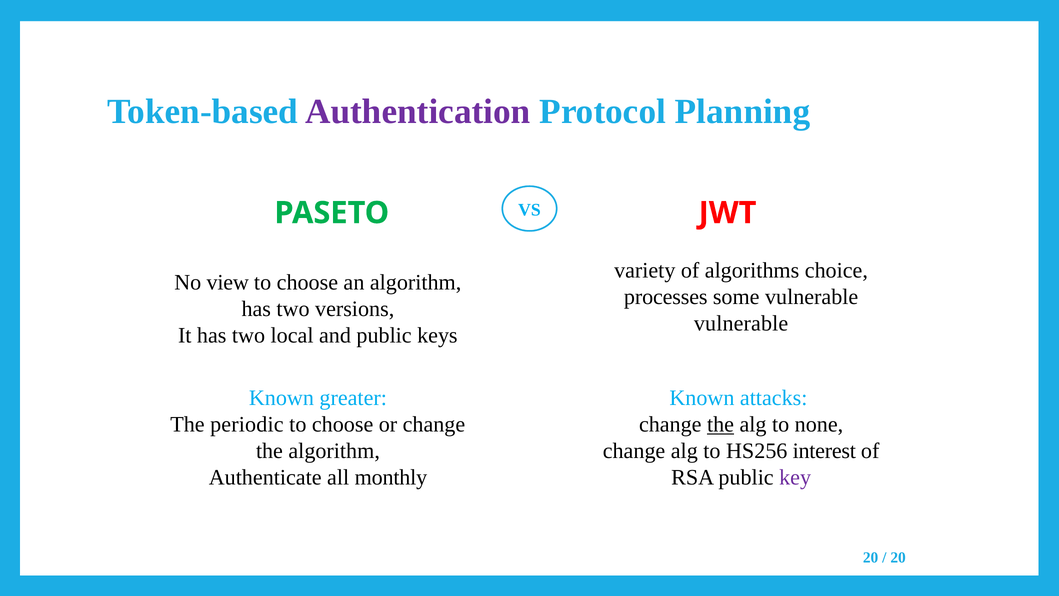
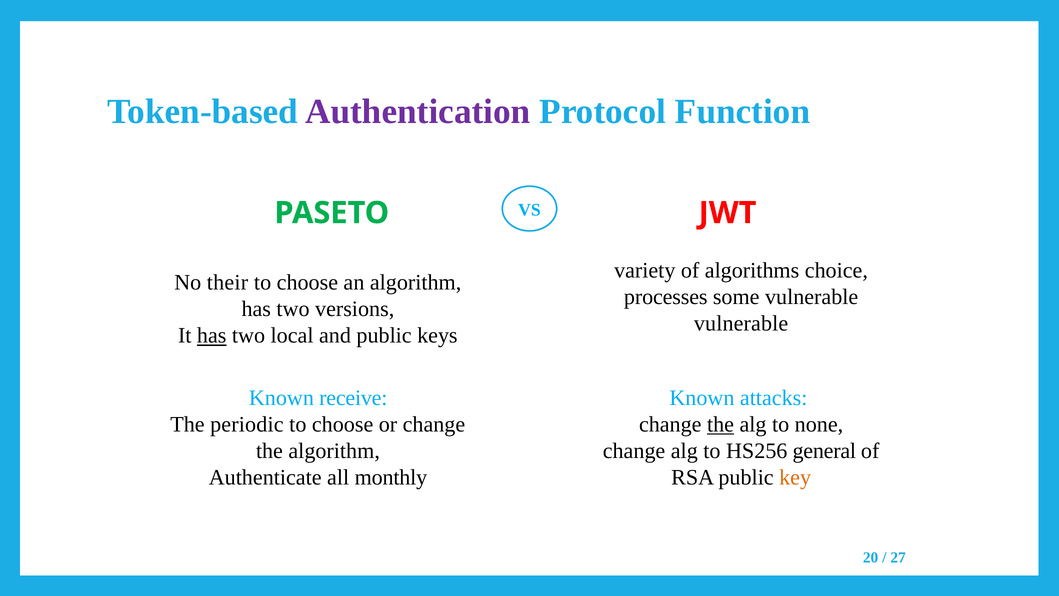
Planning: Planning -> Function
view: view -> their
has at (212, 335) underline: none -> present
greater: greater -> receive
interest: interest -> general
key colour: purple -> orange
20 at (898, 558): 20 -> 27
